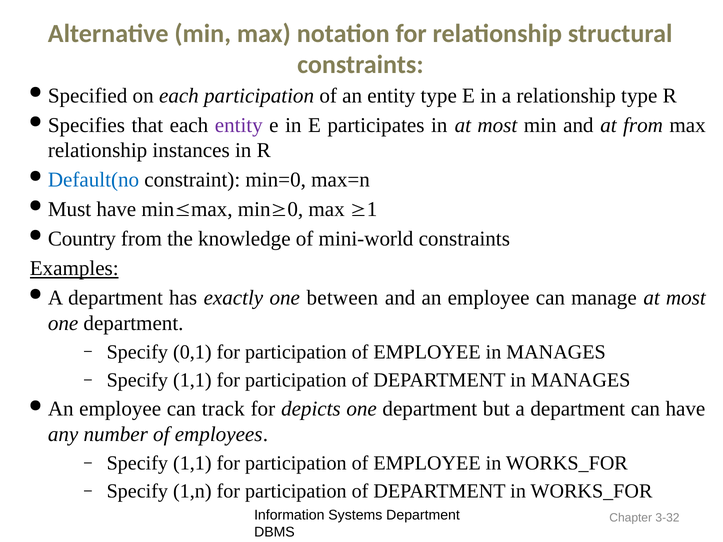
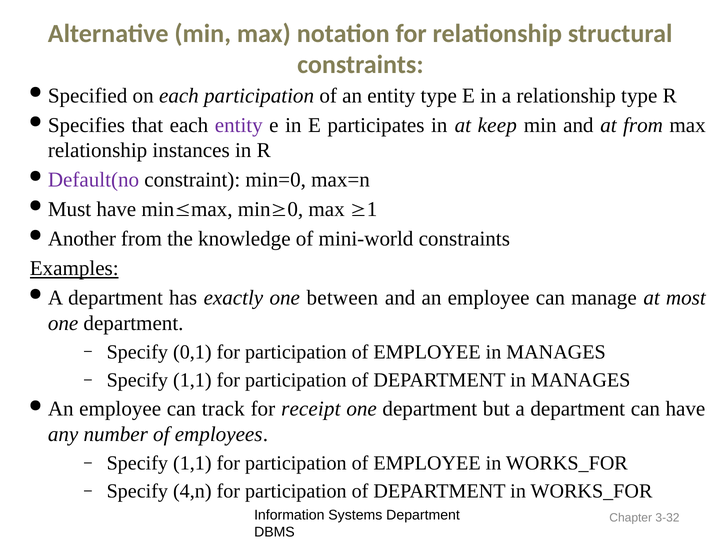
in at most: most -> keep
Default(no colour: blue -> purple
Country: Country -> Another
depicts: depicts -> receipt
1,n: 1,n -> 4,n
